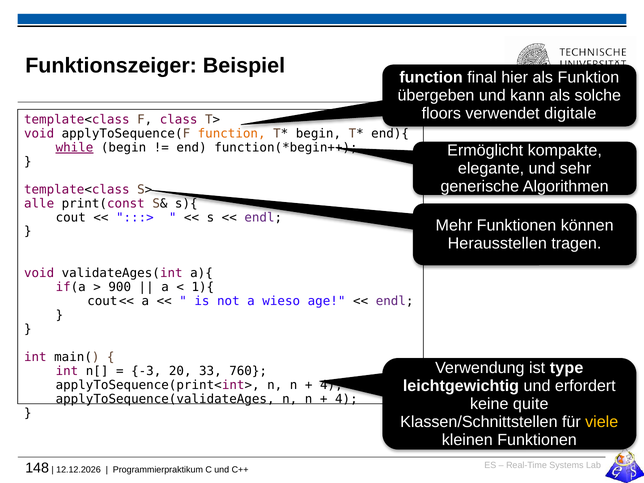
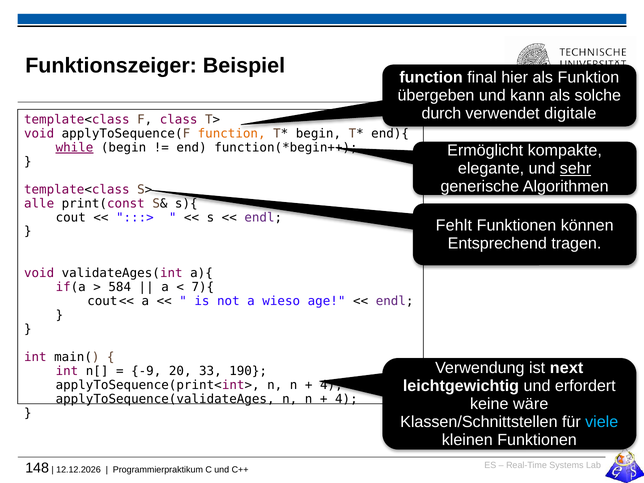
floors: floors -> durch
sehr underline: none -> present
Mehr: Mehr -> Fehlt
Herausstellen: Herausstellen -> Entsprechend
900: 900 -> 584
1){: 1){ -> 7){
type: type -> next
-3: -3 -> -9
760: 760 -> 190
quite: quite -> wäre
viele colour: yellow -> light blue
